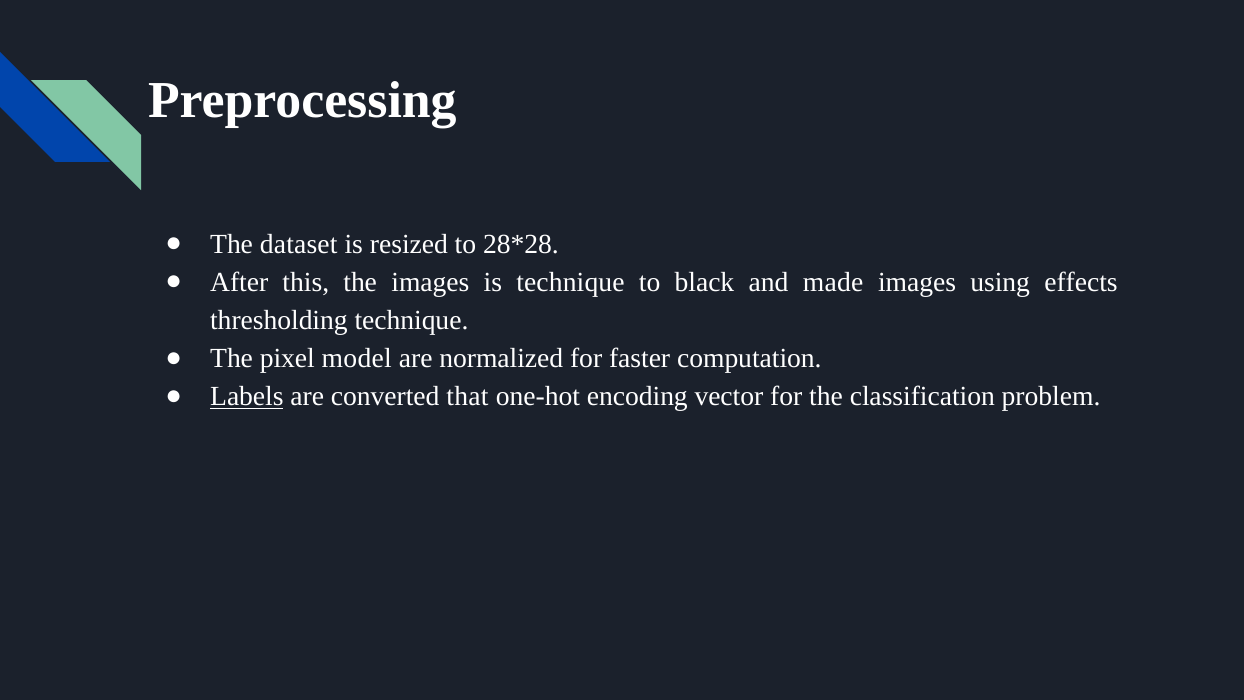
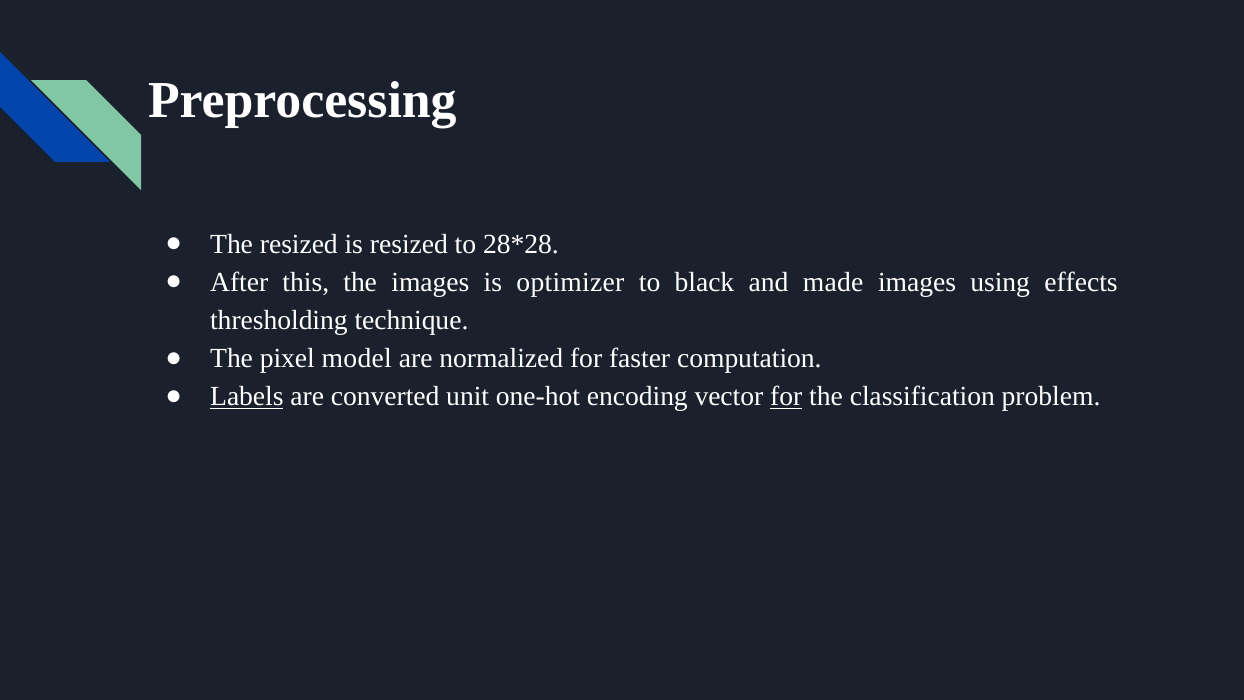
The dataset: dataset -> resized
is technique: technique -> optimizer
that: that -> unit
for at (786, 397) underline: none -> present
